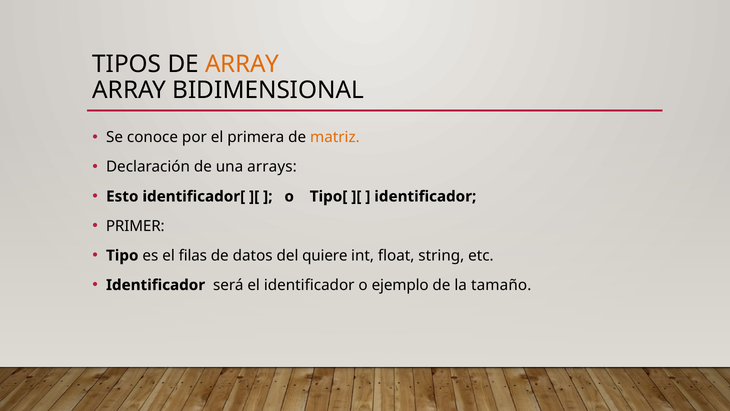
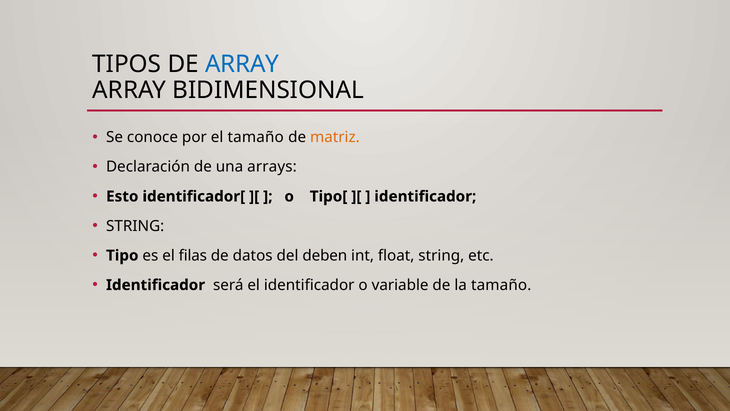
ARRAY at (242, 64) colour: orange -> blue
el primera: primera -> tamaño
PRIMER at (135, 226): PRIMER -> STRING
quiere: quiere -> deben
ejemplo: ejemplo -> variable
